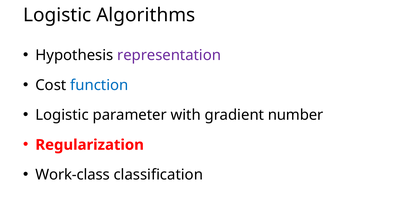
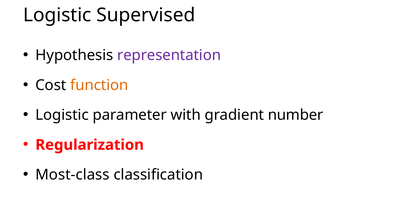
Algorithms: Algorithms -> Supervised
function colour: blue -> orange
Work-class: Work-class -> Most-class
